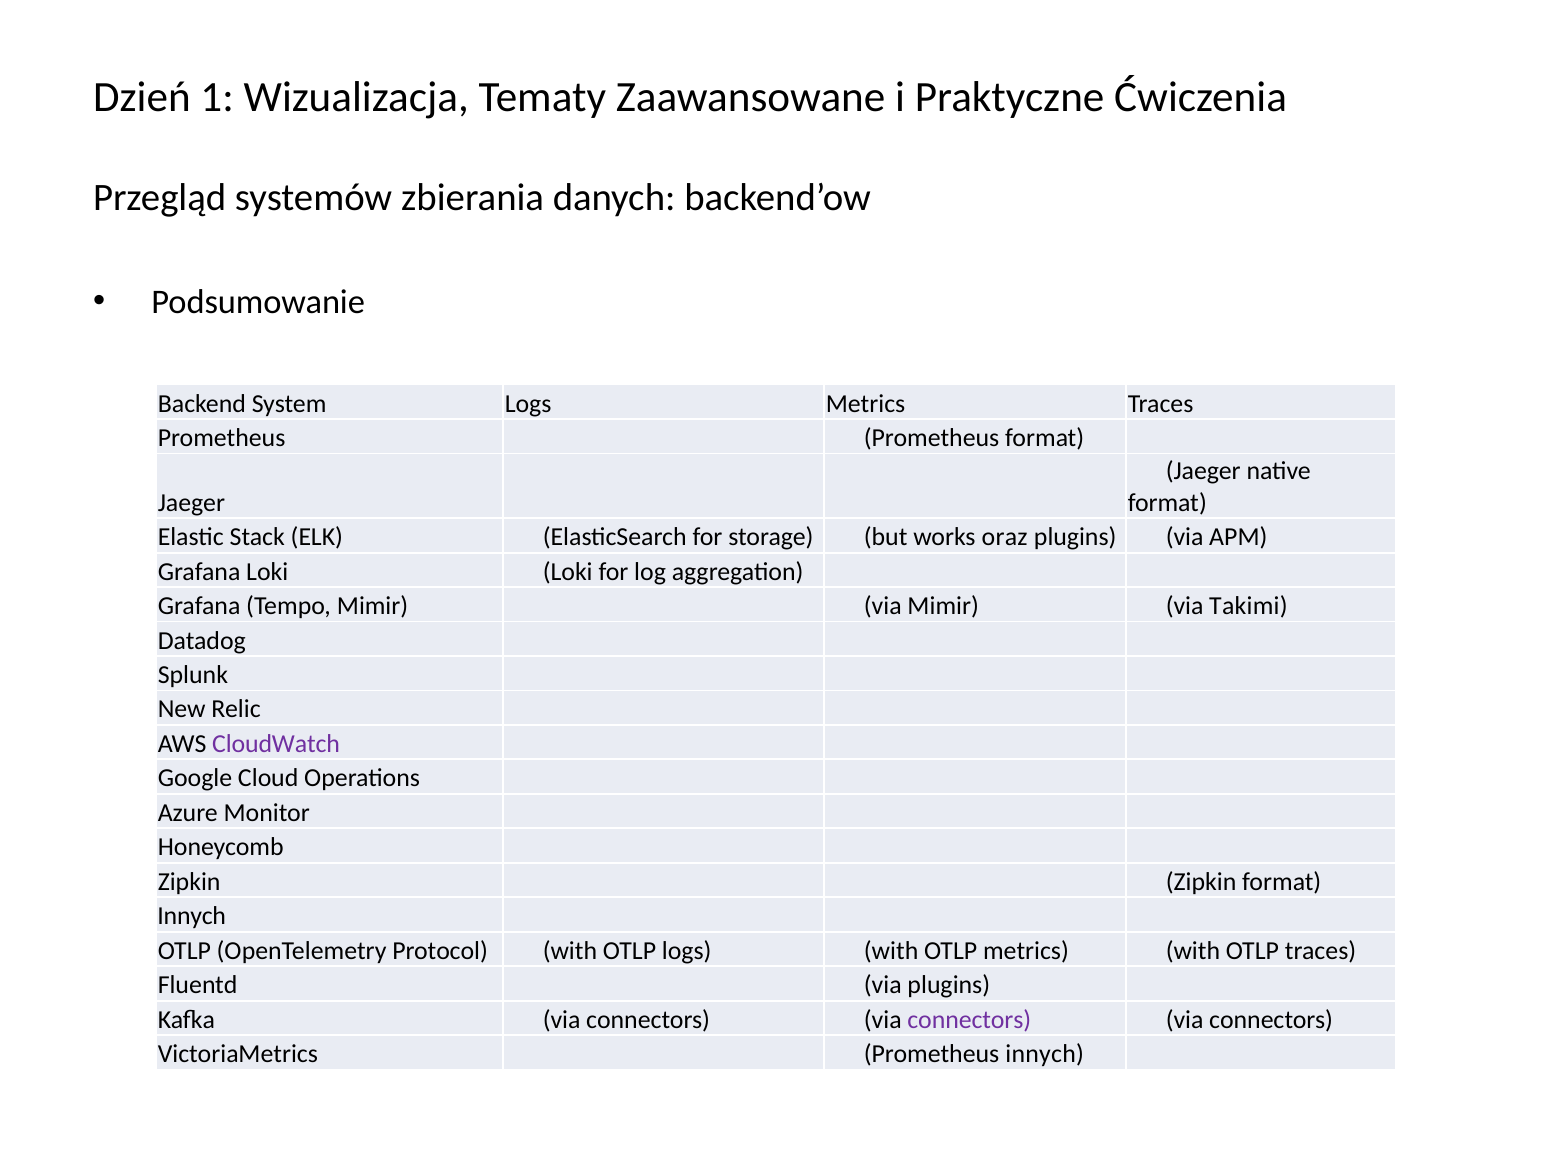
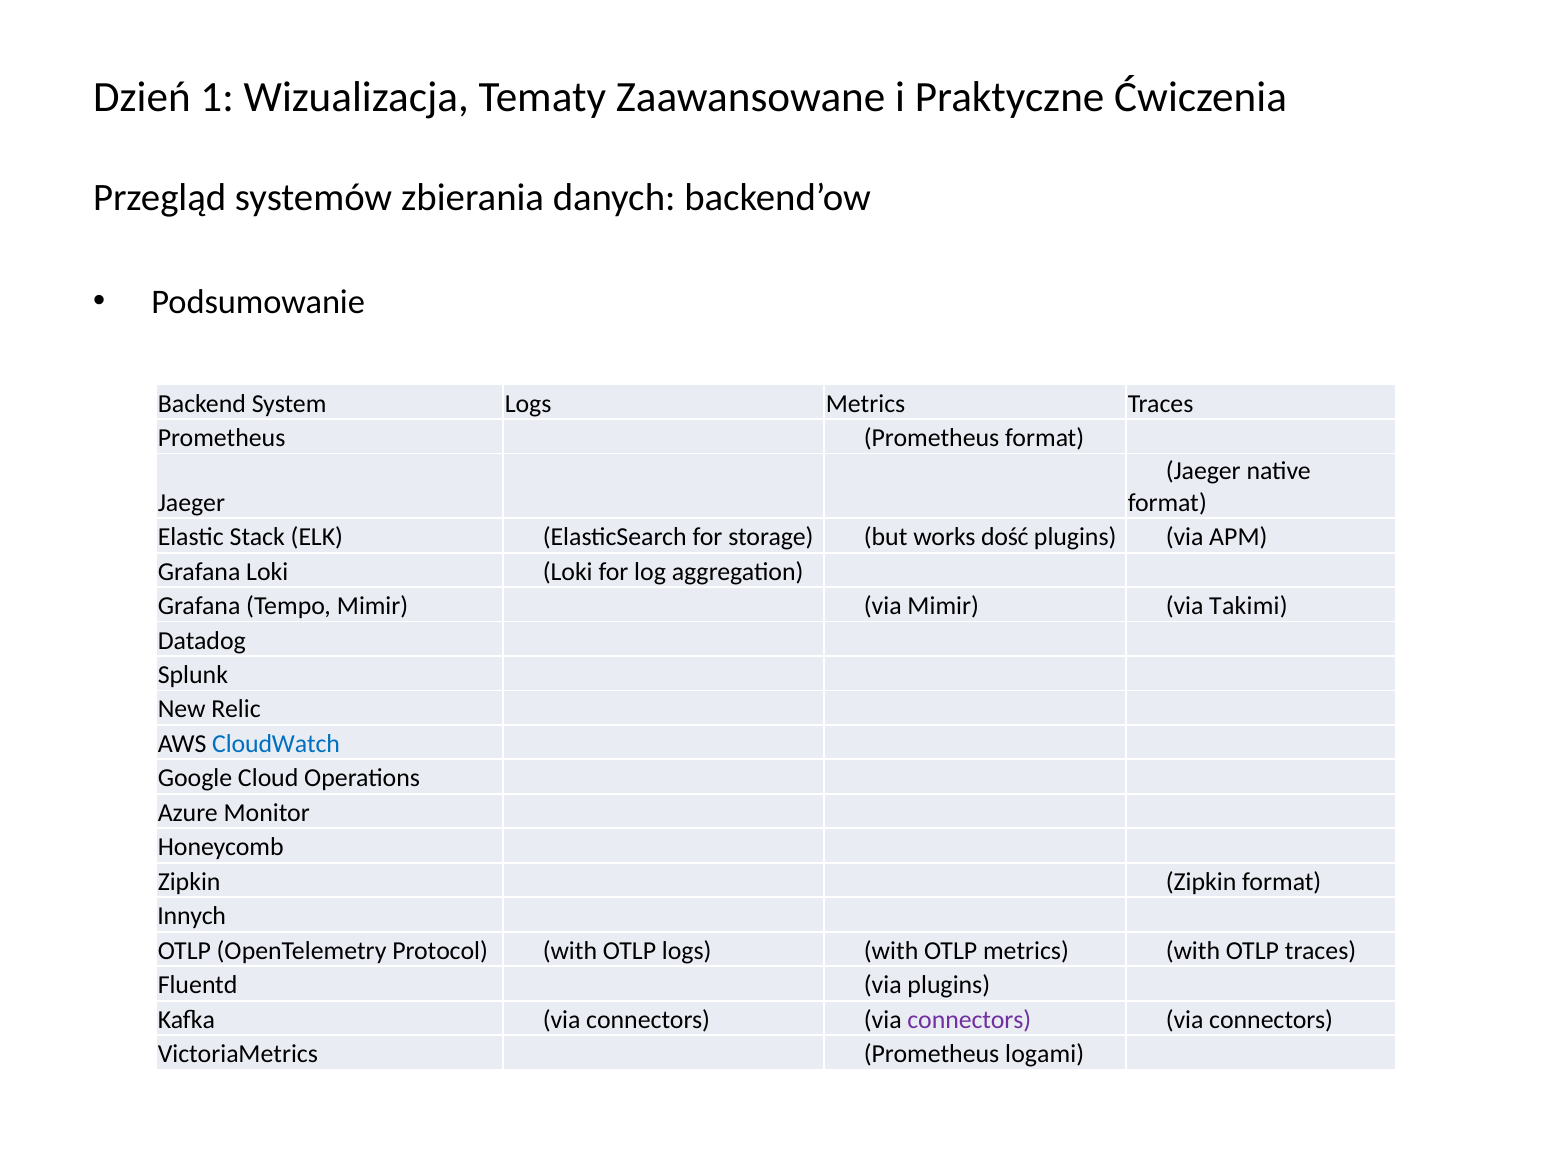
oraz: oraz -> dość
CloudWatch colour: purple -> blue
innych at (1045, 1054): innych -> logami
